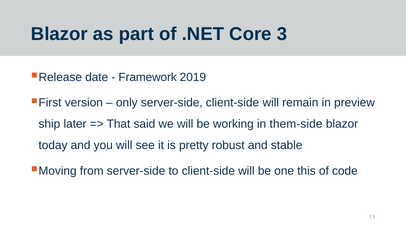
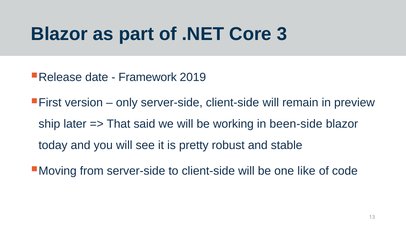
them-side: them-side -> been-side
this: this -> like
